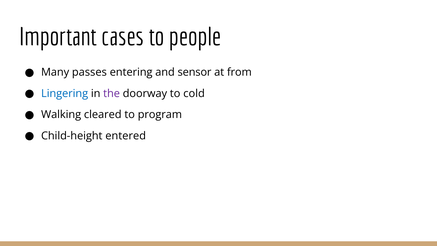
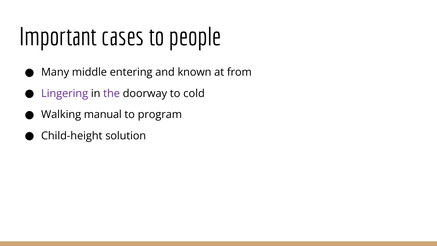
passes: passes -> middle
sensor: sensor -> known
Lingering colour: blue -> purple
cleared: cleared -> manual
entered: entered -> solution
